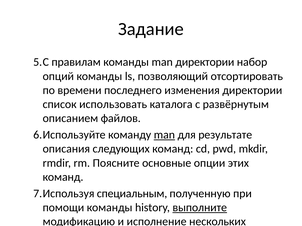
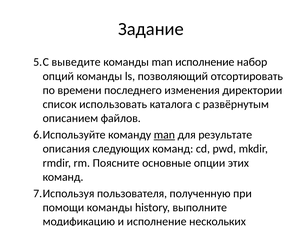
правилам: правилам -> выведите
man директории: директории -> исполнение
специальным: специальным -> пользователя
выполните underline: present -> none
